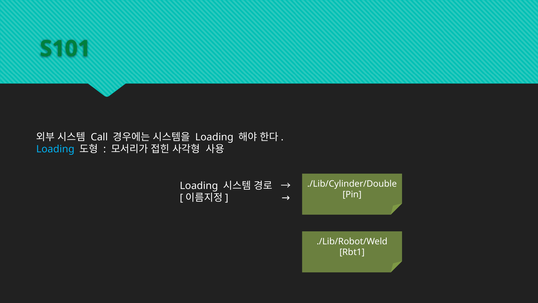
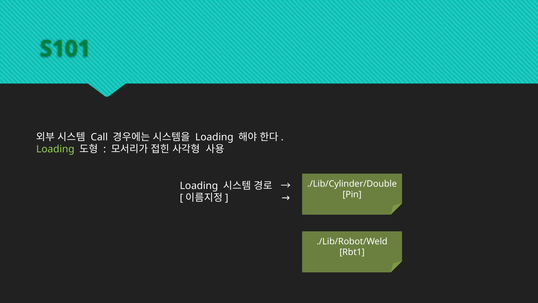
Loading at (55, 149) colour: light blue -> light green
